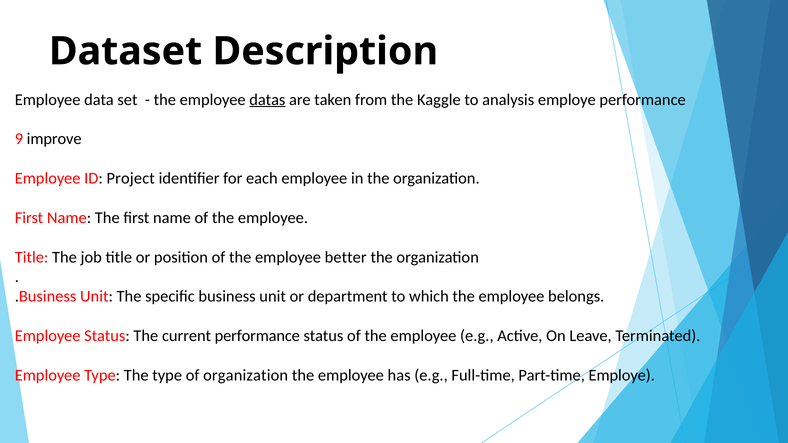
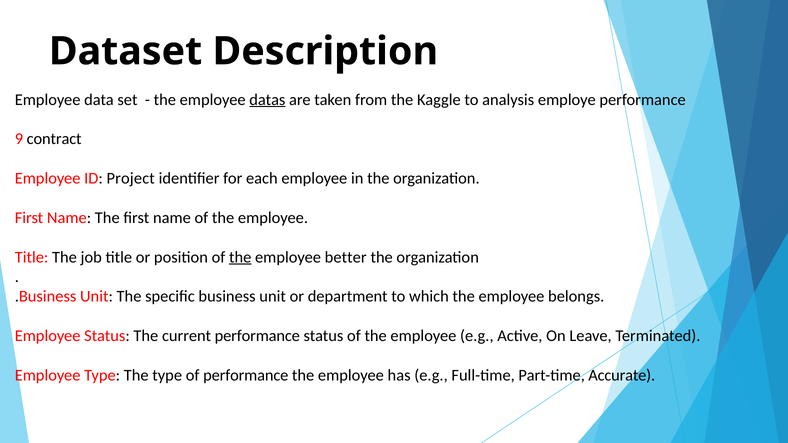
improve: improve -> contract
the at (240, 257) underline: none -> present
of organization: organization -> performance
Part-time Employe: Employe -> Accurate
